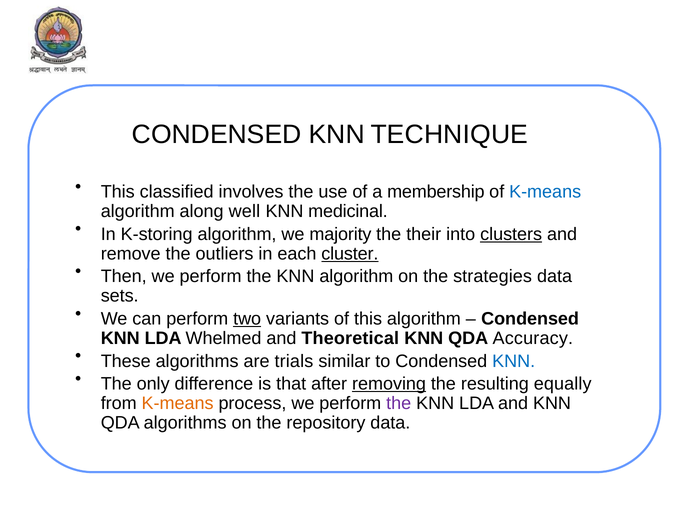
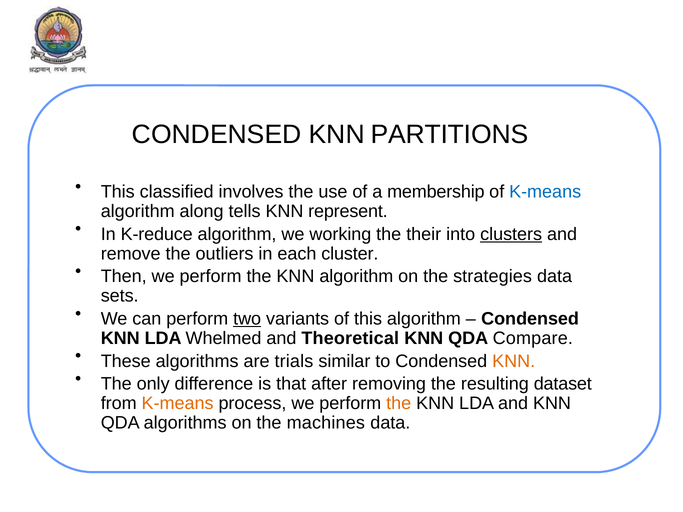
TECHNIQUE: TECHNIQUE -> PARTITIONS
well: well -> tells
medicinal: medicinal -> represent
K-storing: K-storing -> K-reduce
majority: majority -> working
cluster underline: present -> none
Accuracy: Accuracy -> Compare
KNN at (514, 361) colour: blue -> orange
removing underline: present -> none
equally: equally -> dataset
the at (399, 404) colour: purple -> orange
repository: repository -> machines
